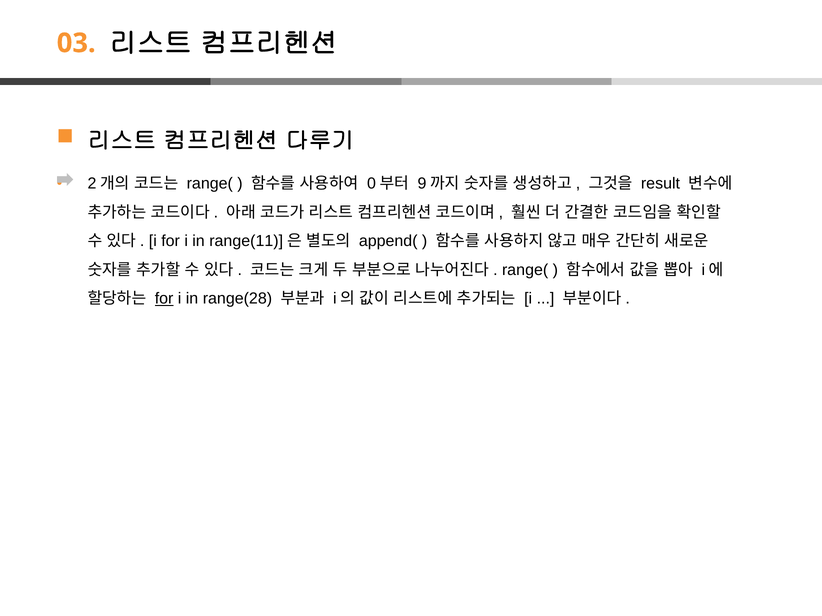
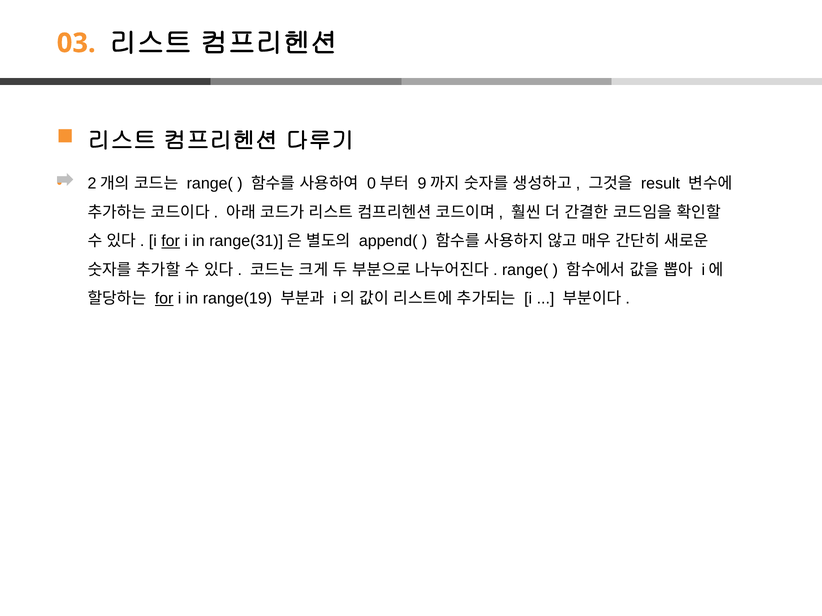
for at (171, 241) underline: none -> present
range(11: range(11 -> range(31
range(28: range(28 -> range(19
